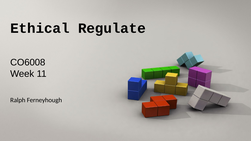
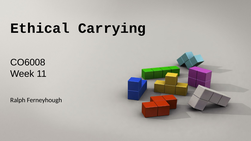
Regulate: Regulate -> Carrying
